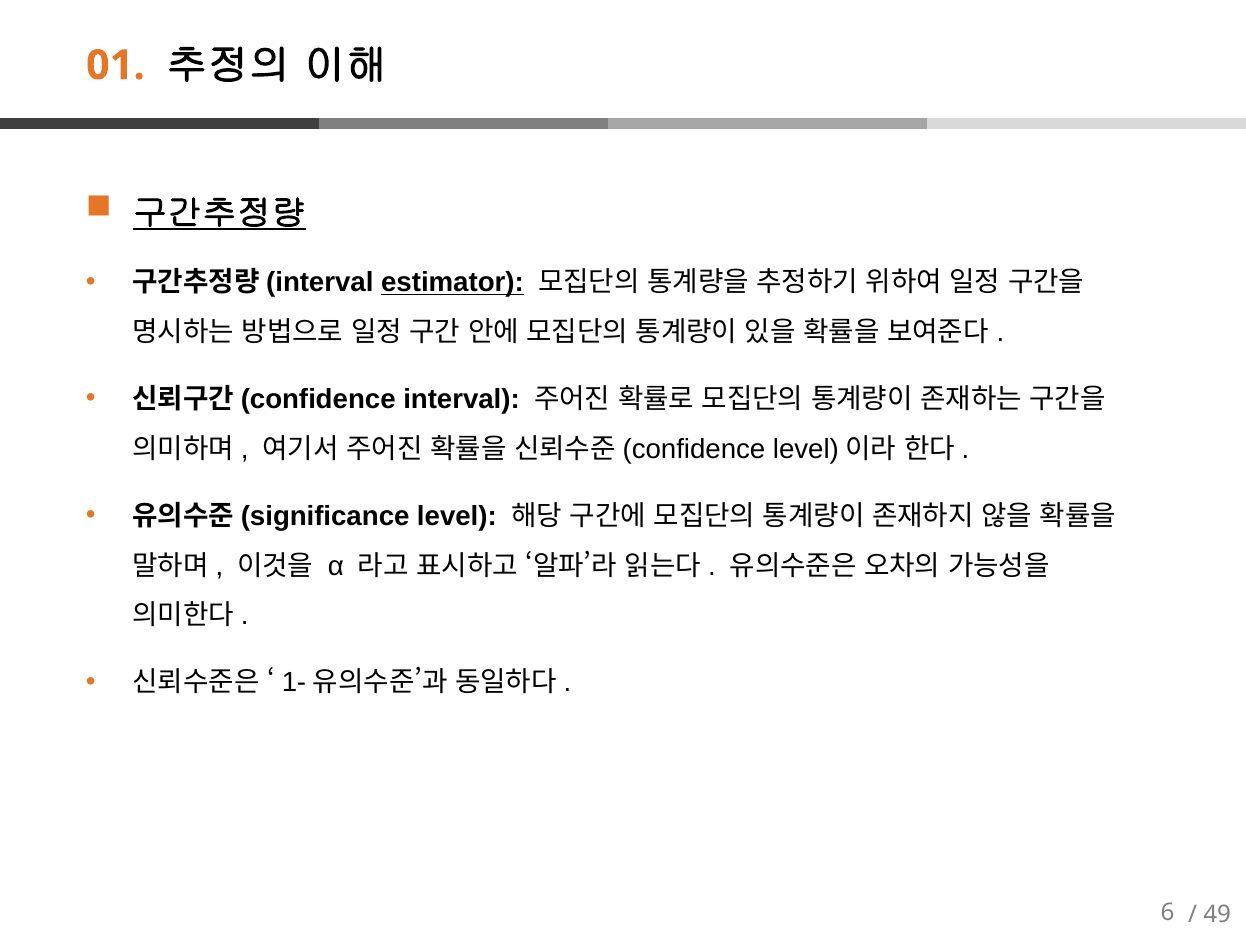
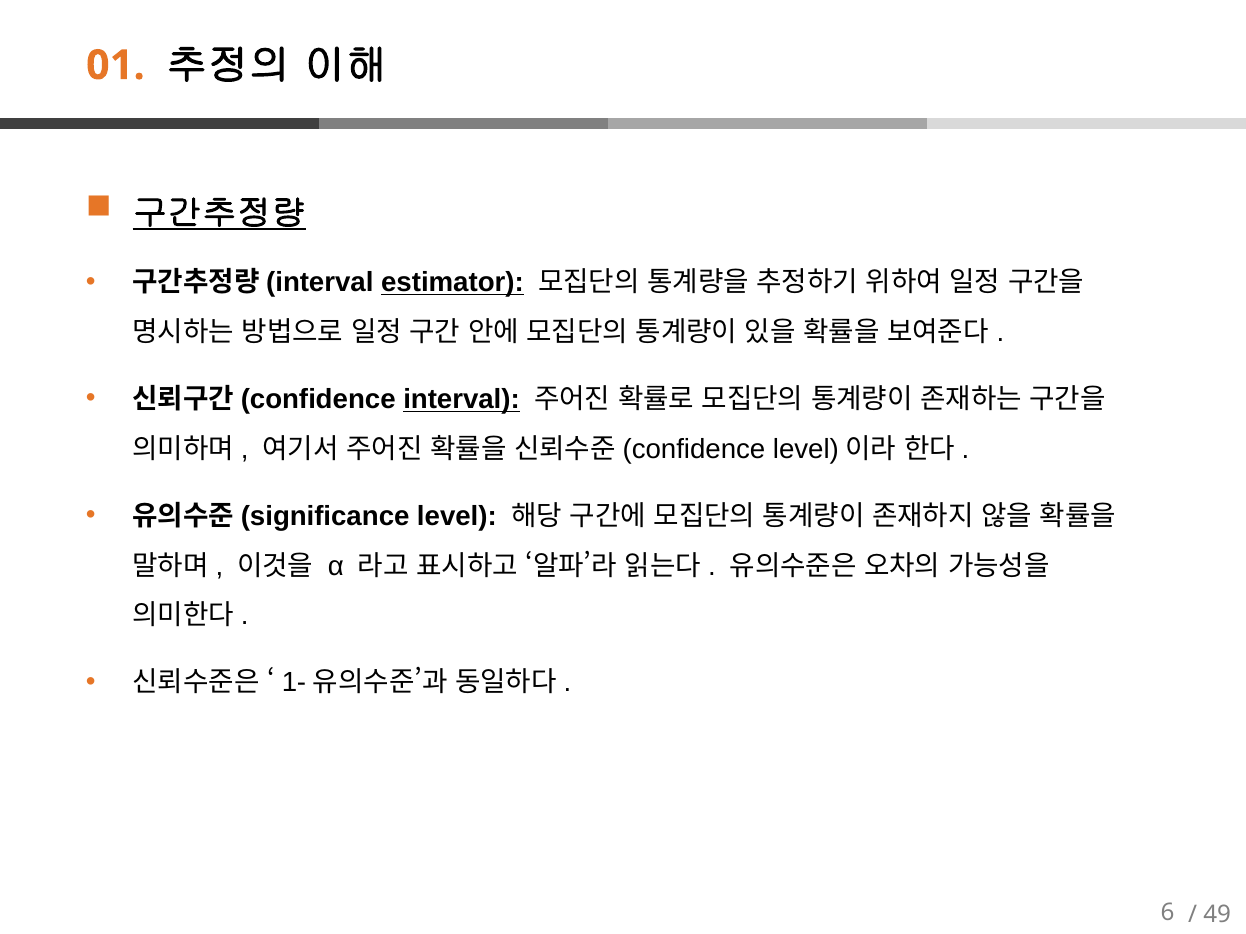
interval underline: none -> present
